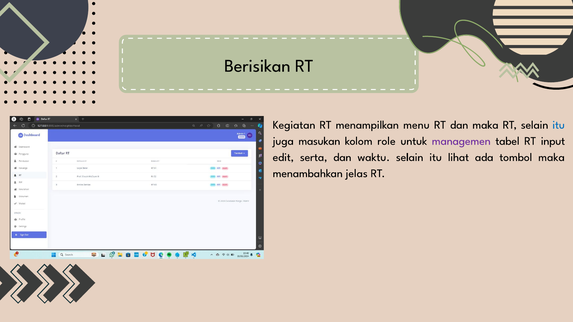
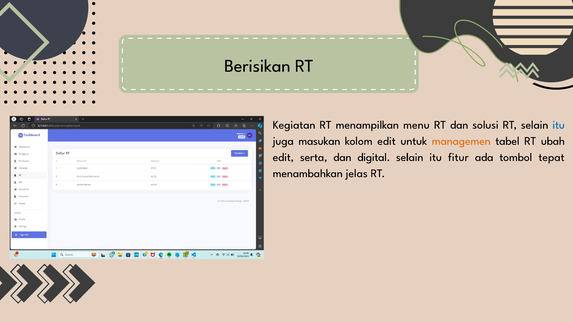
dan maka: maka -> solusi
kolom role: role -> edit
managemen colour: purple -> orange
input: input -> ubah
waktu: waktu -> digital
lihat: lihat -> fitur
tombol maka: maka -> tepat
